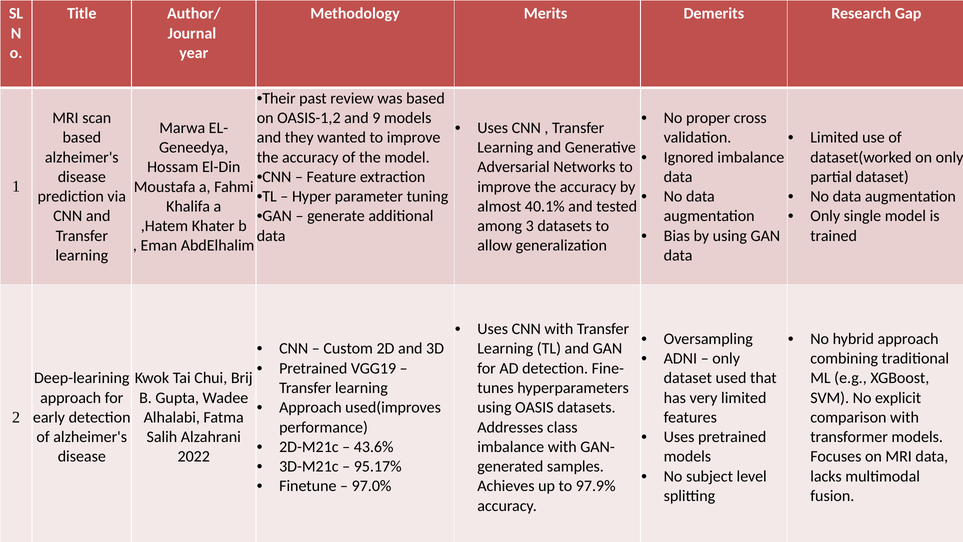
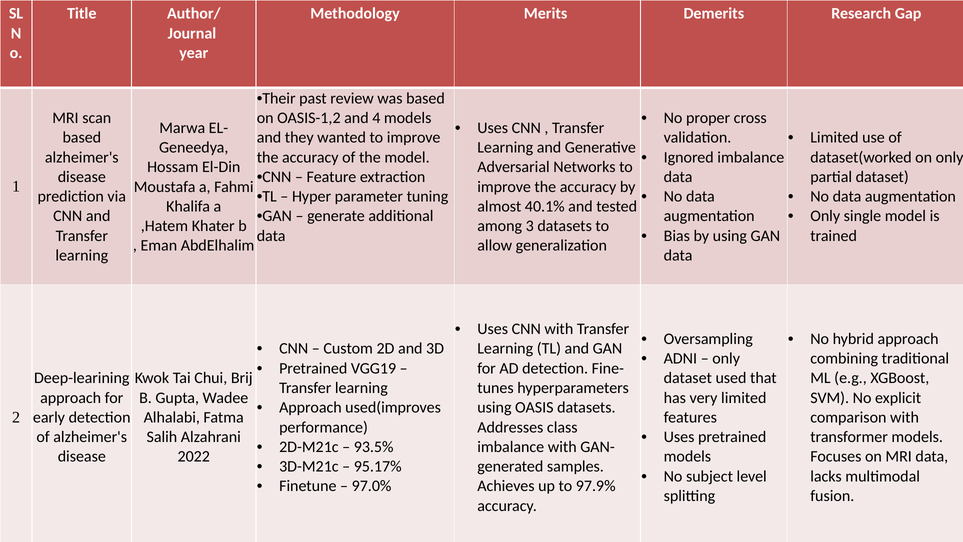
9: 9 -> 4
43.6%: 43.6% -> 93.5%
